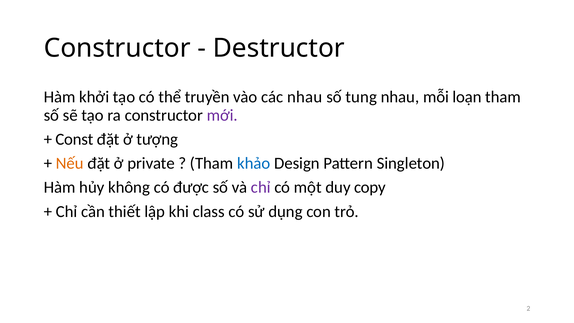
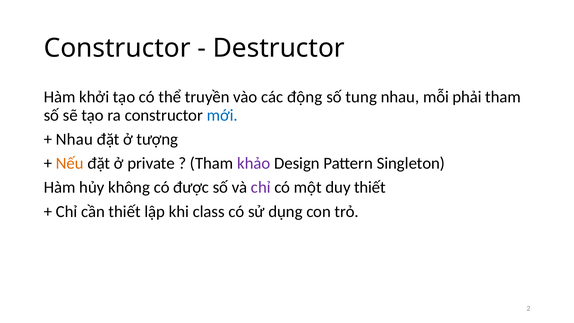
các nhau: nhau -> động
loạn: loạn -> phải
mới colour: purple -> blue
Const at (75, 139): Const -> Nhau
khảo colour: blue -> purple
duy copy: copy -> thiết
